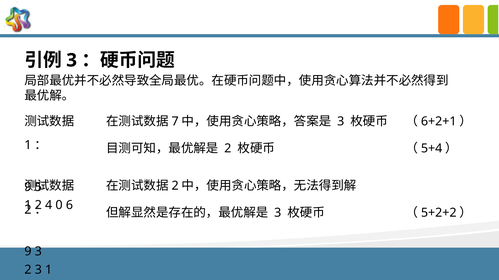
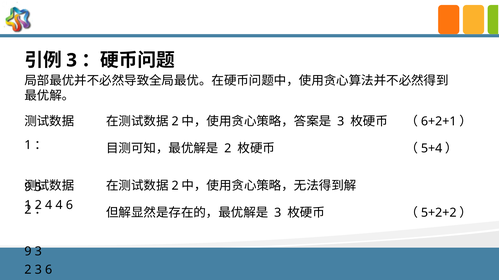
7 at (175, 122): 7 -> 2
4 0: 0 -> 4
3 1: 1 -> 6
